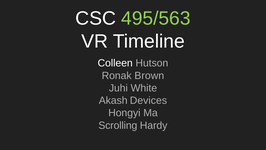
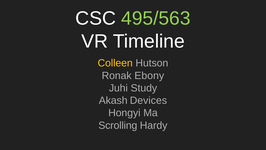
Colleen colour: white -> yellow
Brown: Brown -> Ebony
White: White -> Study
